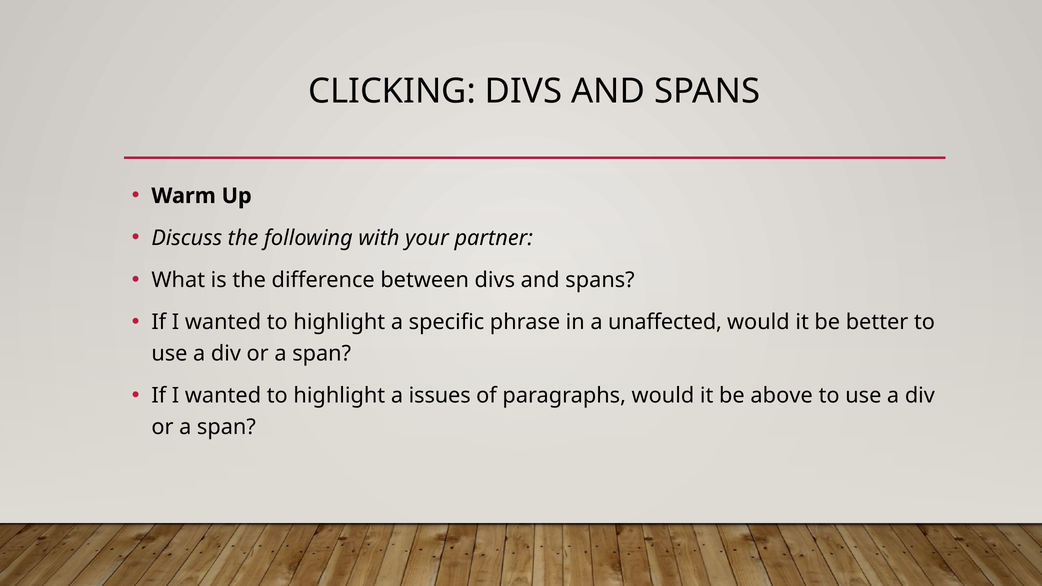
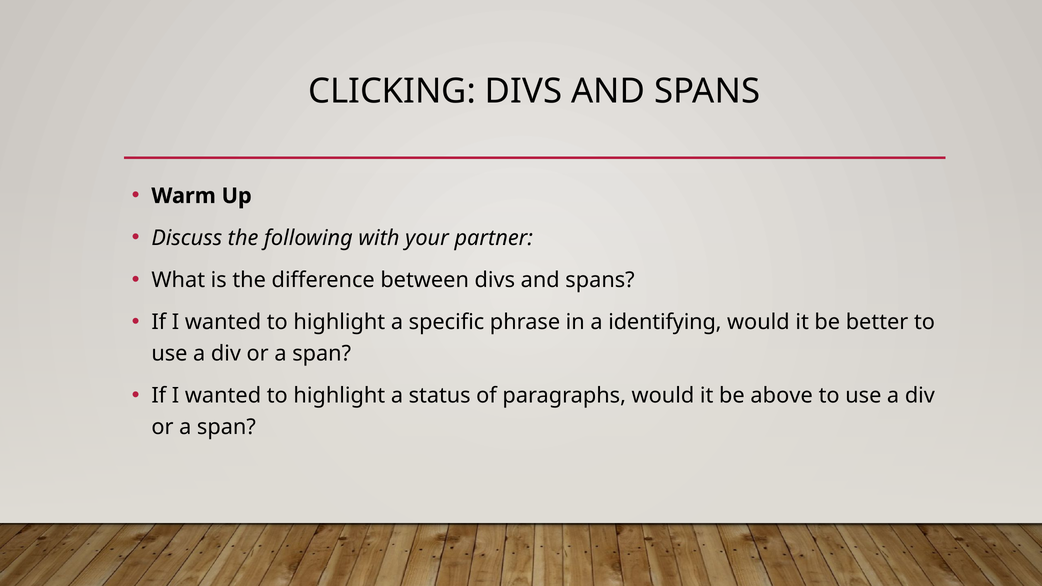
unaffected: unaffected -> identifying
issues: issues -> status
